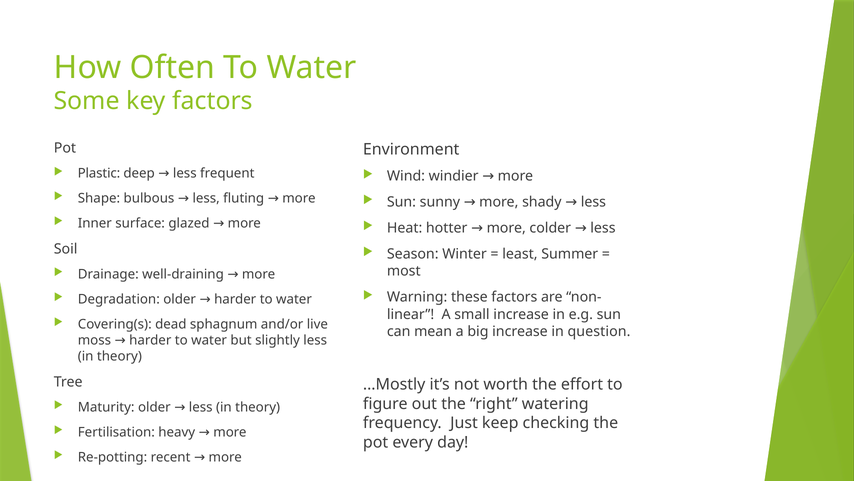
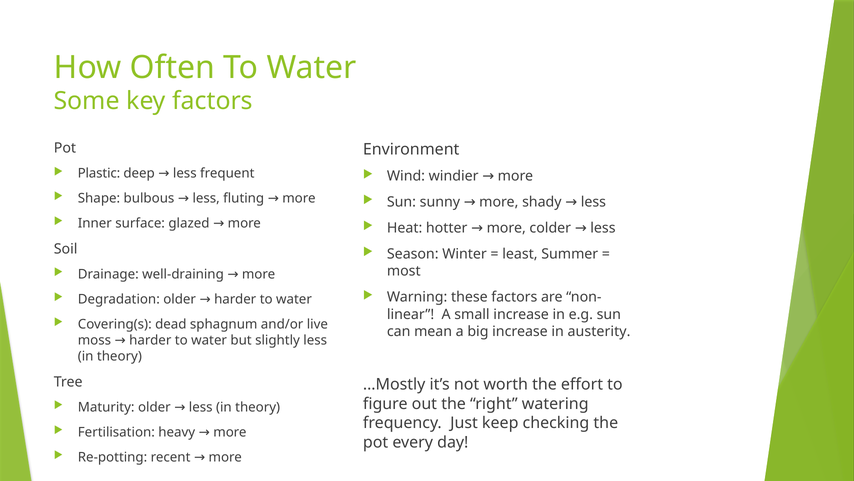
question: question -> austerity
